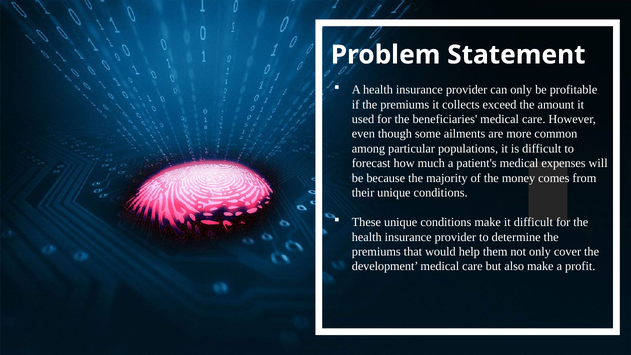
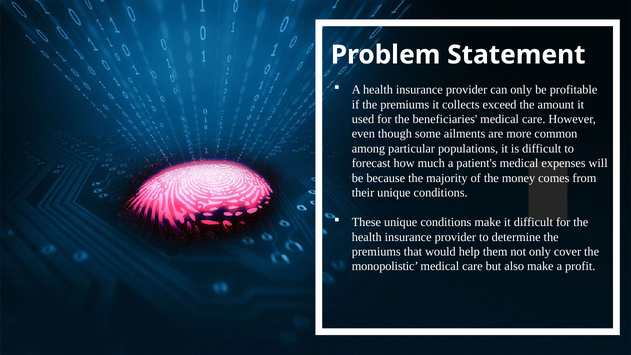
development: development -> monopolistic
